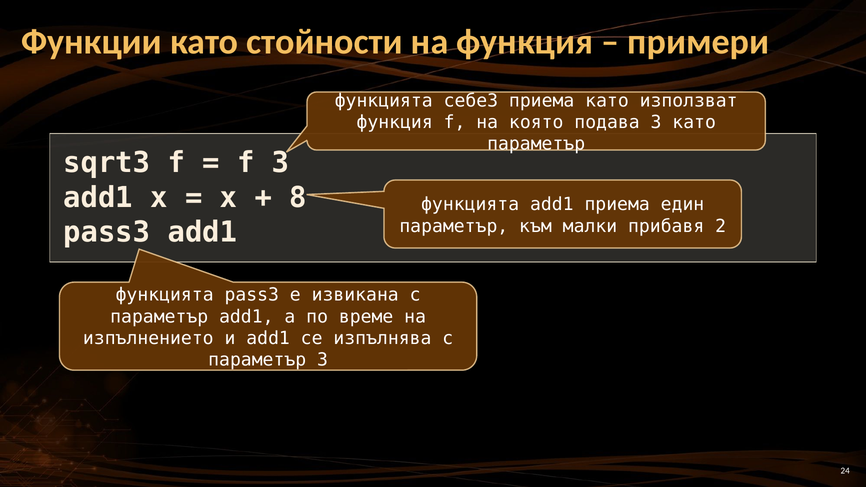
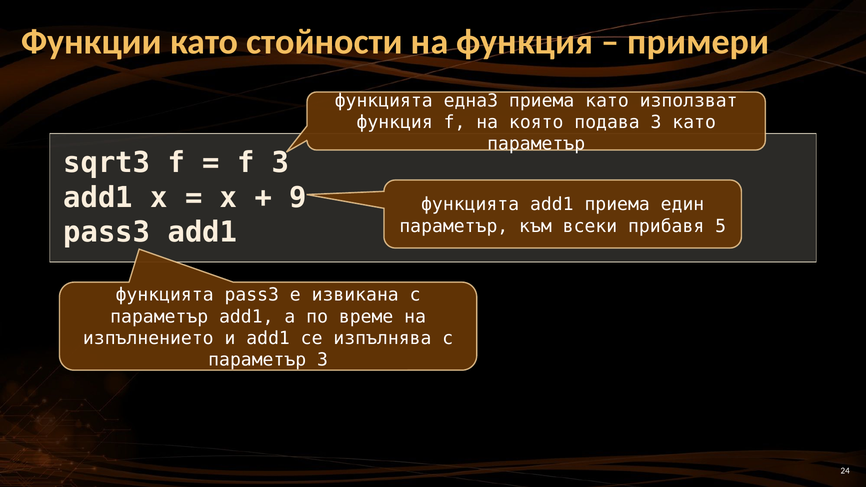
себе3: себе3 -> една3
8: 8 -> 9
малки: малки -> всеки
2: 2 -> 5
